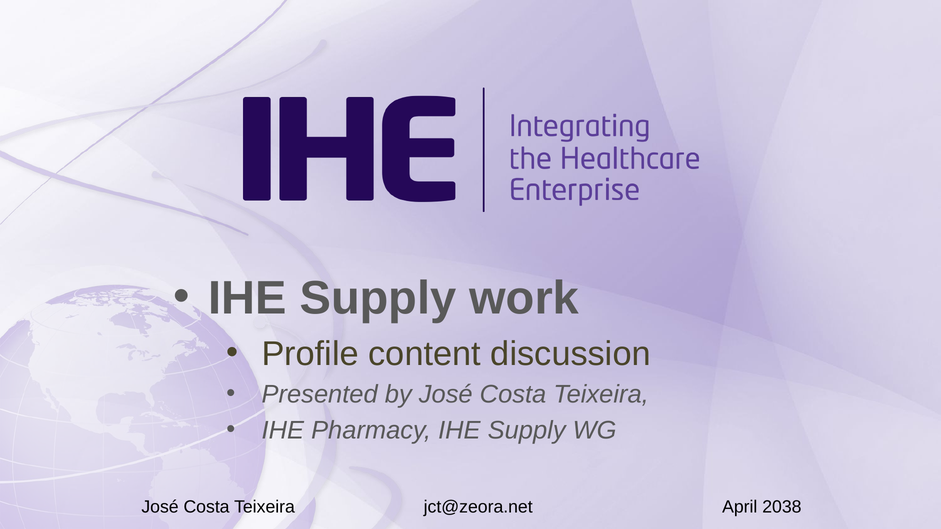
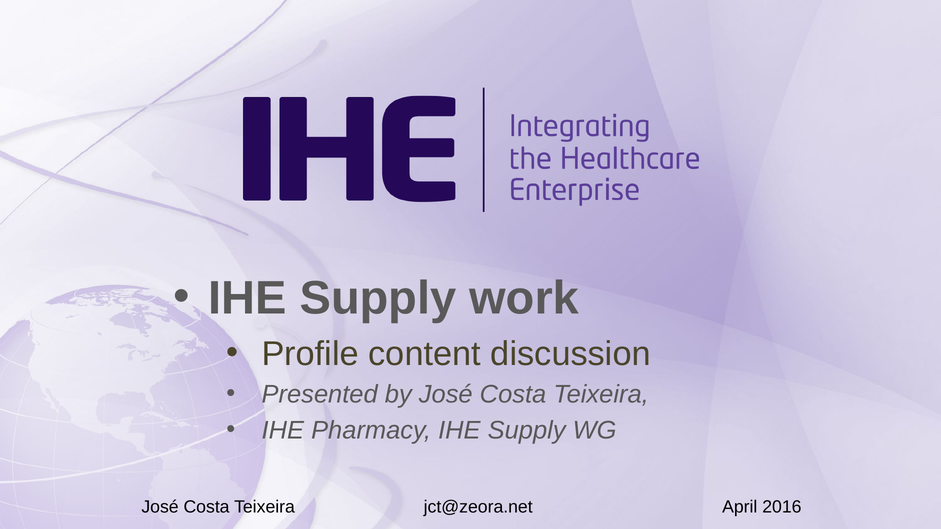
2038: 2038 -> 2016
